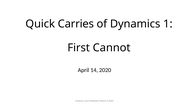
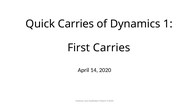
First Cannot: Cannot -> Carries
